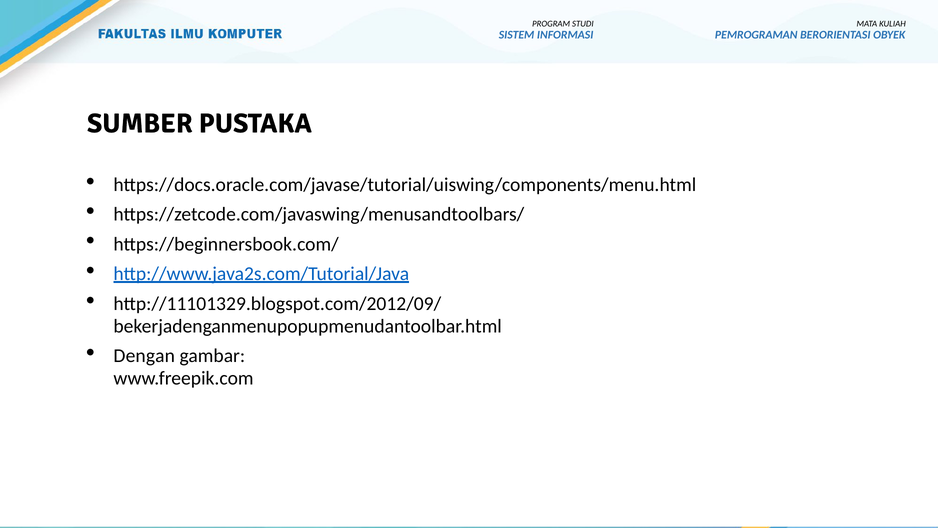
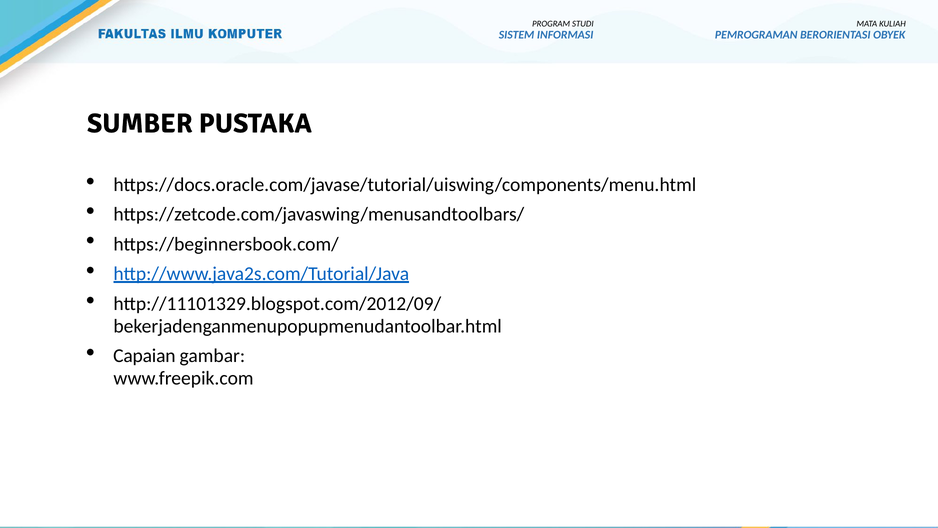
Dengan: Dengan -> Capaian
